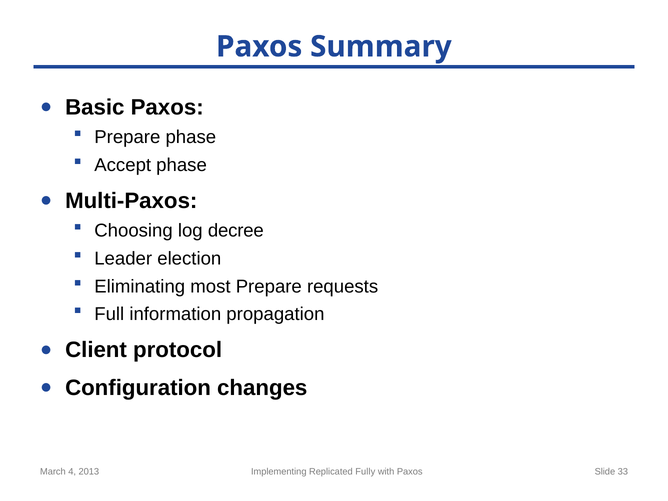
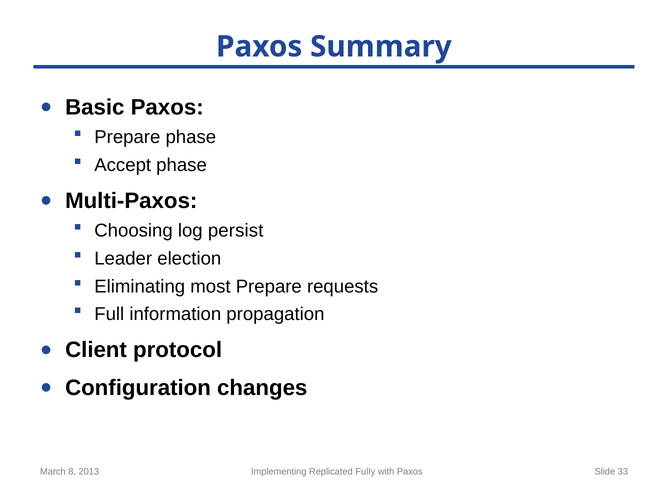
decree: decree -> persist
4: 4 -> 8
